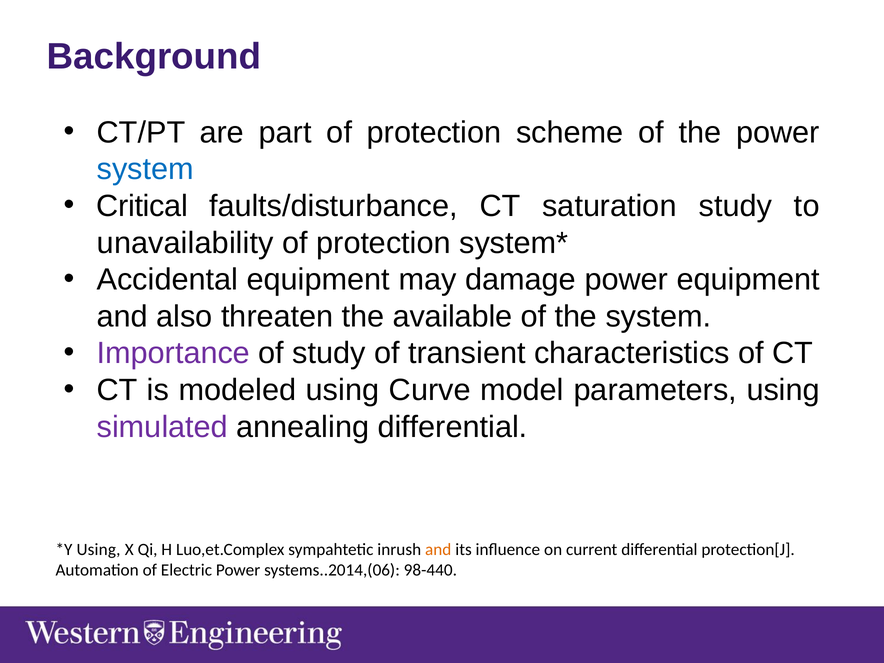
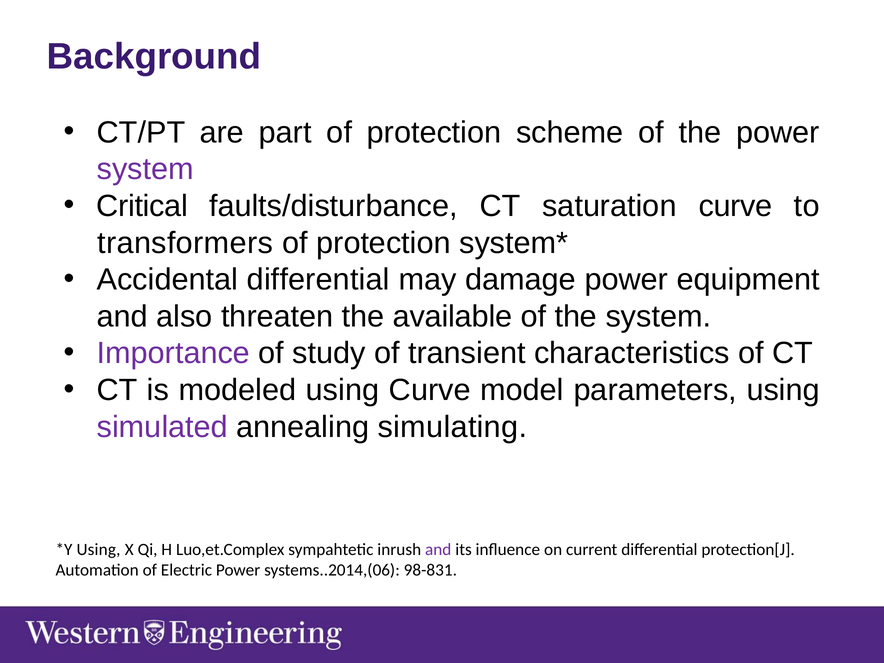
system at (145, 169) colour: blue -> purple
saturation study: study -> curve
unavailability: unavailability -> transformers
Accidental equipment: equipment -> differential
annealing differential: differential -> simulating
and at (438, 550) colour: orange -> purple
98-440: 98-440 -> 98-831
